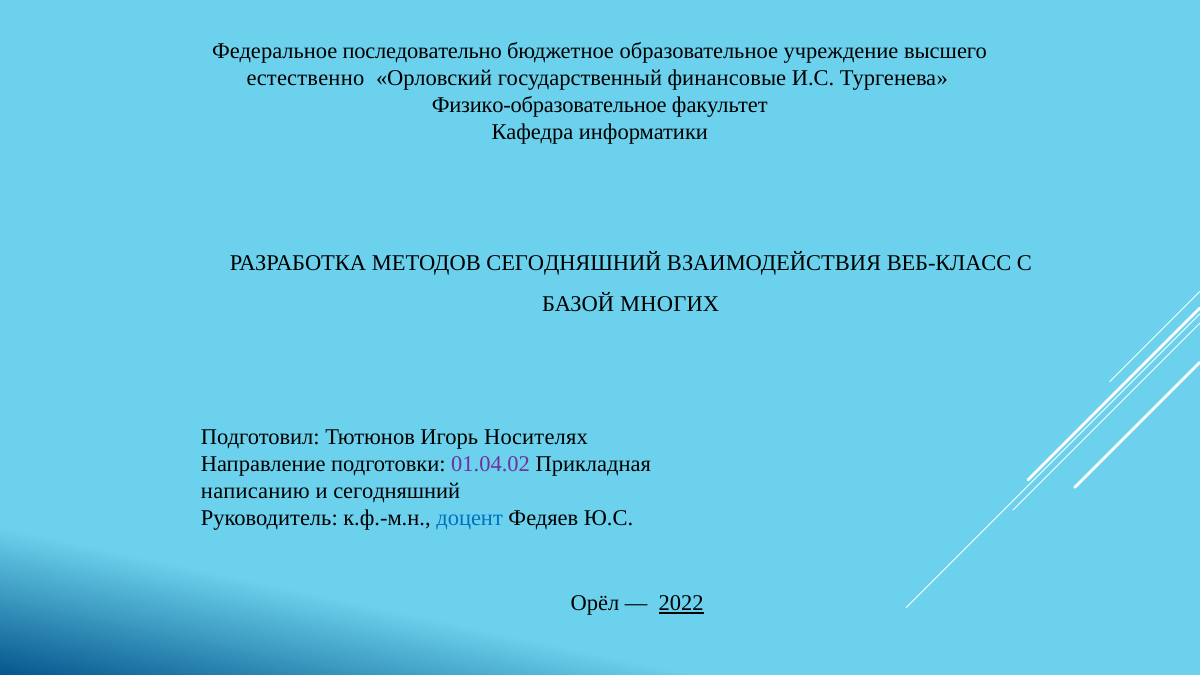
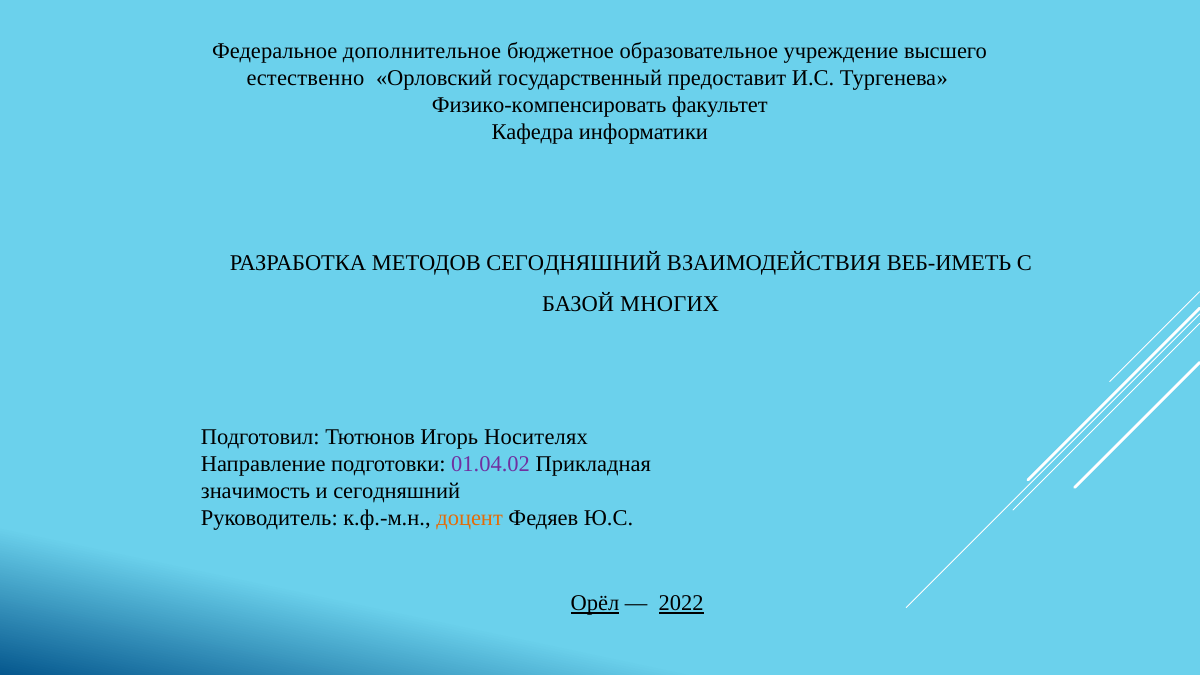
последовательно: последовательно -> дополнительное
финансовые: финансовые -> предоставит
Физико-образовательное: Физико-образовательное -> Физико-компенсировать
ВЕБ-КЛАСС: ВЕБ-КЛАСС -> ВЕБ-ИМЕТЬ
написанию: написанию -> значимость
доцент colour: blue -> orange
Орёл underline: none -> present
